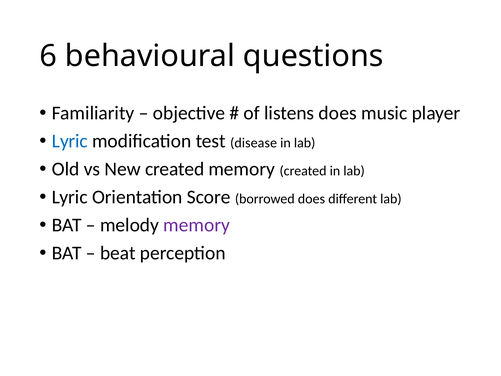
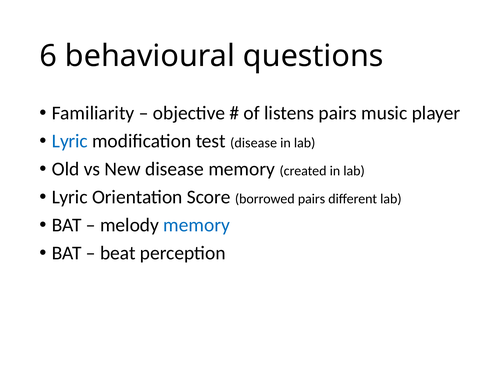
listens does: does -> pairs
New created: created -> disease
borrowed does: does -> pairs
memory at (197, 225) colour: purple -> blue
